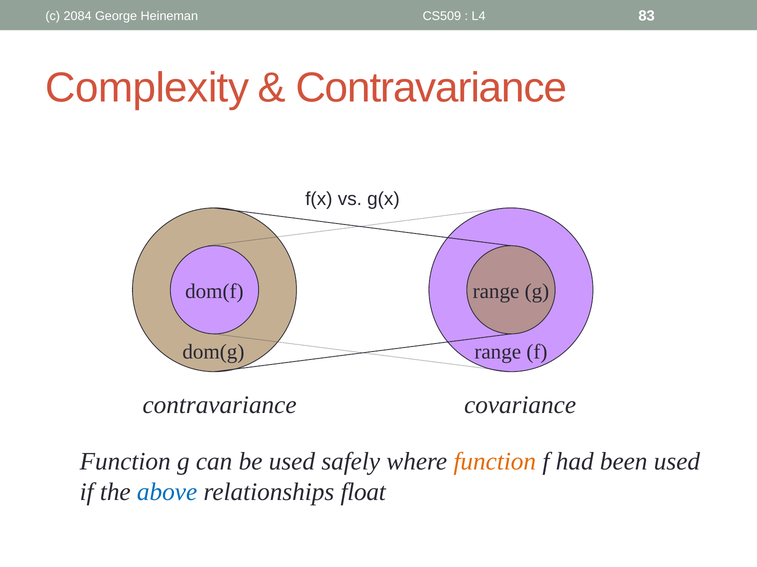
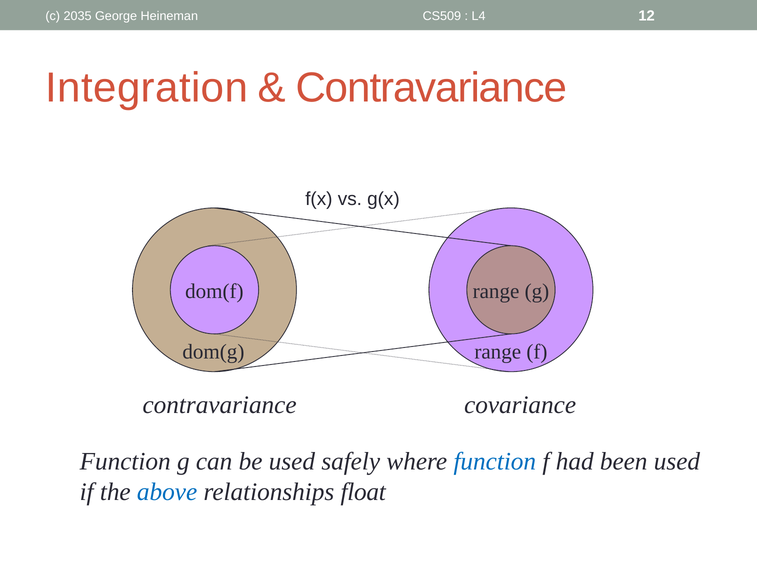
2084: 2084 -> 2035
83: 83 -> 12
Complexity: Complexity -> Integration
function at (495, 462) colour: orange -> blue
